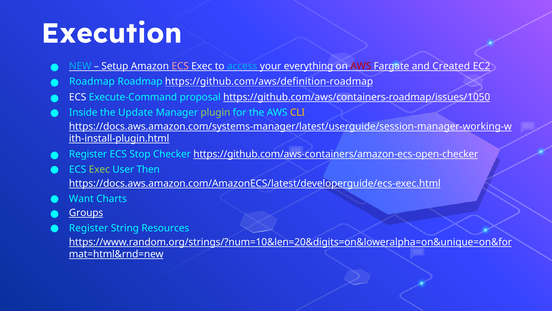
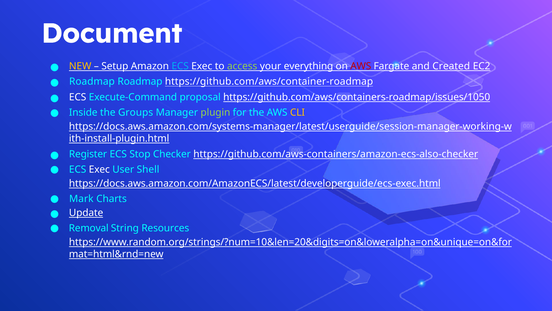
Execution: Execution -> Document
NEW colour: light blue -> yellow
ECS at (180, 66) colour: pink -> light blue
access colour: light blue -> light green
https://github.com/aws/definition-roadmap: https://github.com/aws/definition-roadmap -> https://github.com/aws/container-roadmap
Update: Update -> Groups
https://github.com/aws-containers/amazon-ecs-open-checker: https://github.com/aws-containers/amazon-ecs-open-checker -> https://github.com/aws-containers/amazon-ecs-also-checker
Exec at (99, 169) colour: light green -> white
Then: Then -> Shell
Want: Want -> Mark
Groups: Groups -> Update
Register at (89, 228): Register -> Removal
